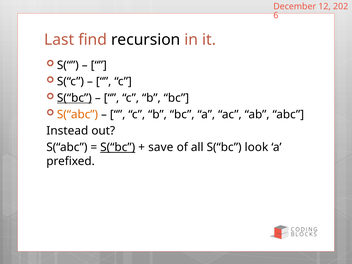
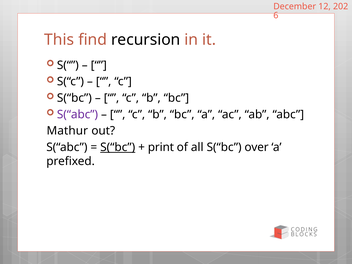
Last: Last -> This
S(“bc at (74, 98) underline: present -> none
S(“abc at (77, 114) colour: orange -> purple
Instead: Instead -> Mathur
save: save -> print
look: look -> over
